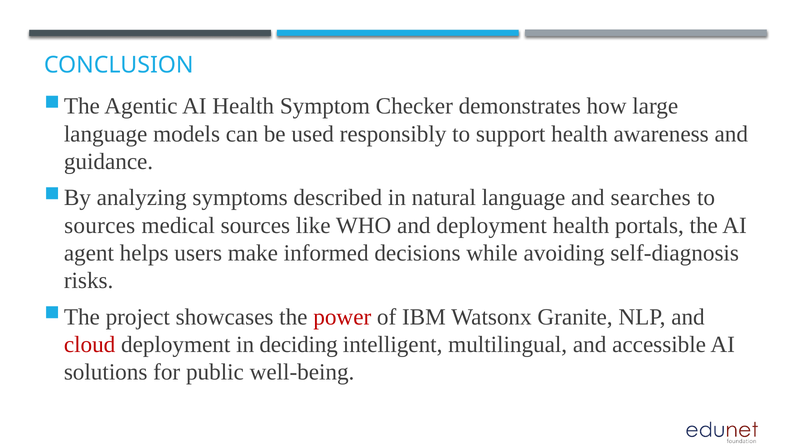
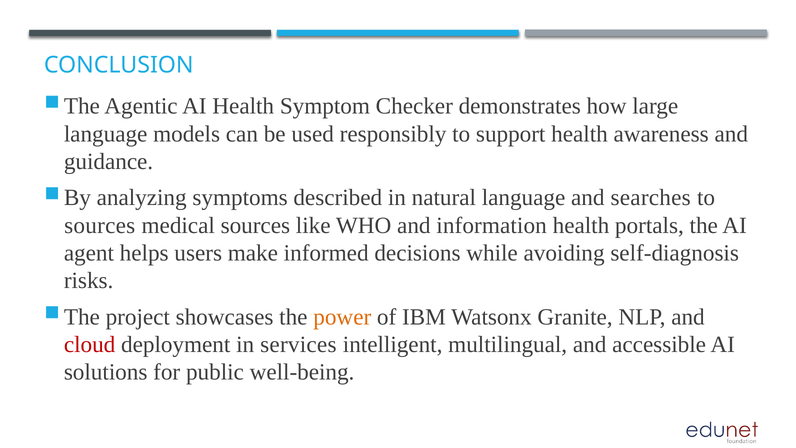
and deployment: deployment -> information
power colour: red -> orange
deciding: deciding -> services
